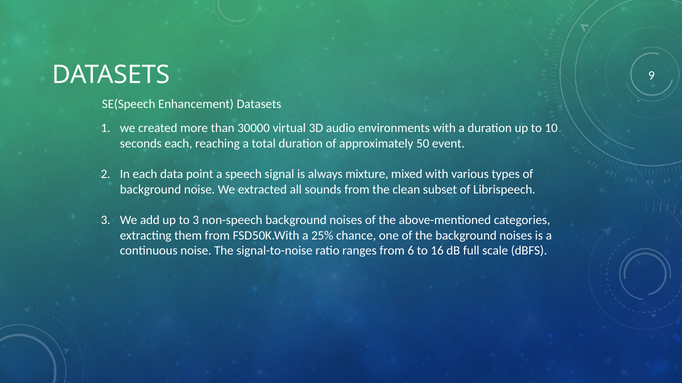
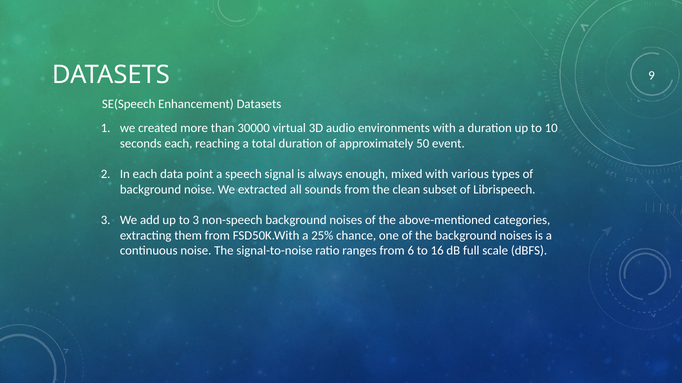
mixture: mixture -> enough
